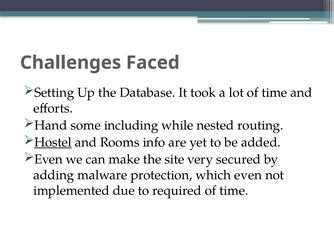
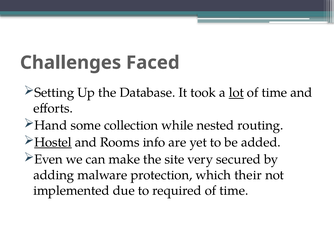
lot underline: none -> present
including: including -> collection
which even: even -> their
